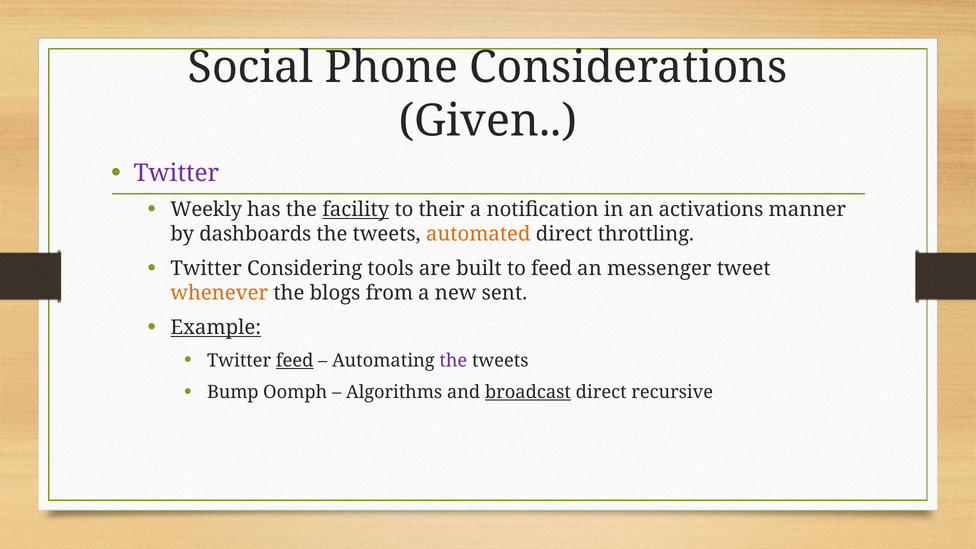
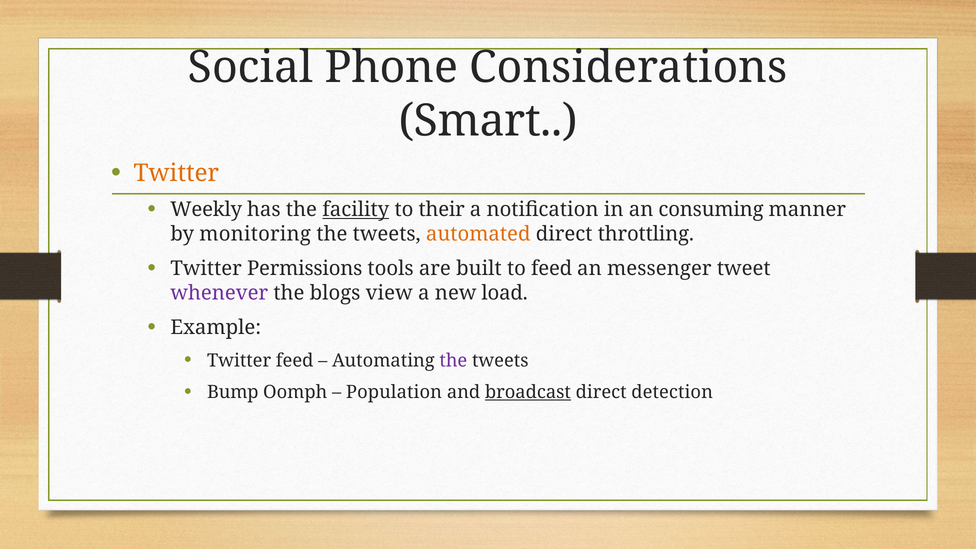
Given: Given -> Smart
Twitter at (177, 173) colour: purple -> orange
activations: activations -> consuming
dashboards: dashboards -> monitoring
Considering: Considering -> Permissions
whenever colour: orange -> purple
from: from -> view
sent: sent -> load
Example underline: present -> none
feed at (295, 361) underline: present -> none
Algorithms: Algorithms -> Population
recursive: recursive -> detection
